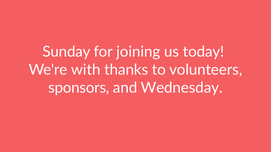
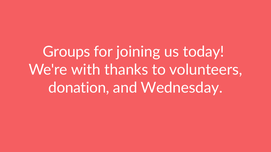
Sunday: Sunday -> Groups
sponsors: sponsors -> donation
